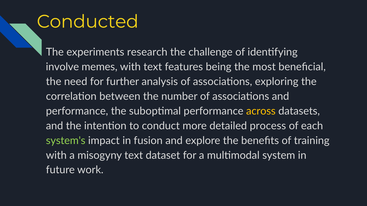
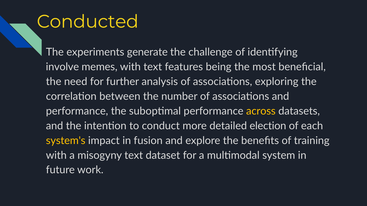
research: research -> generate
process: process -> election
system's colour: light green -> yellow
